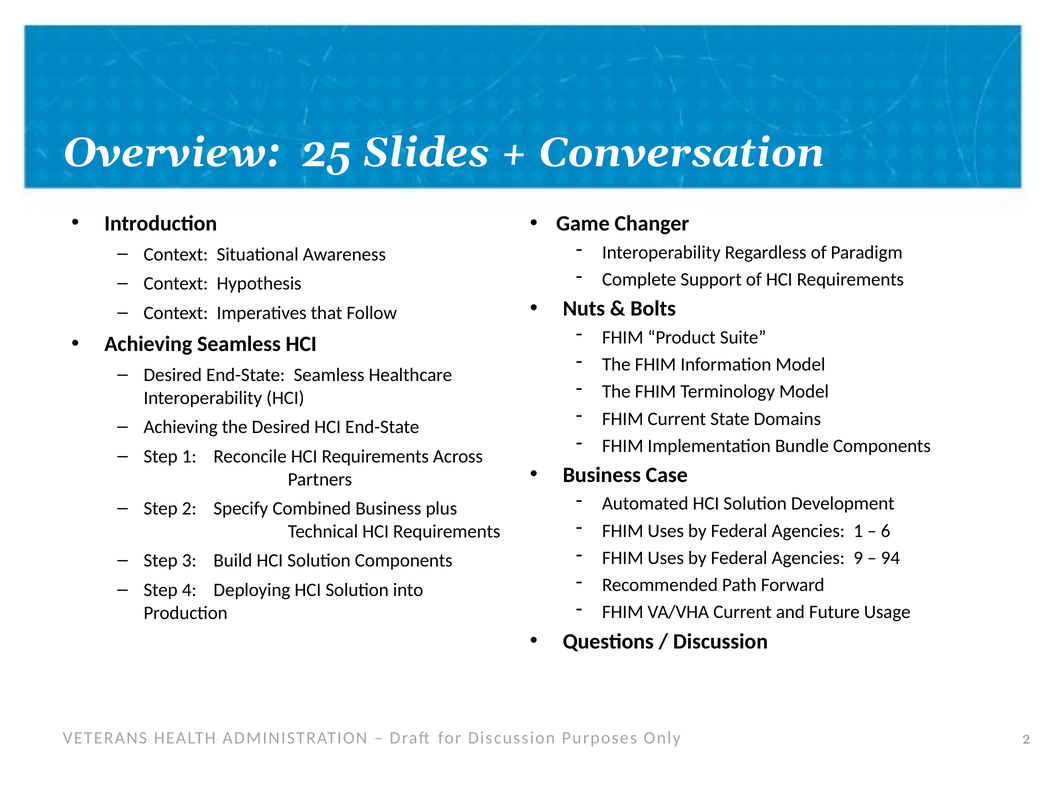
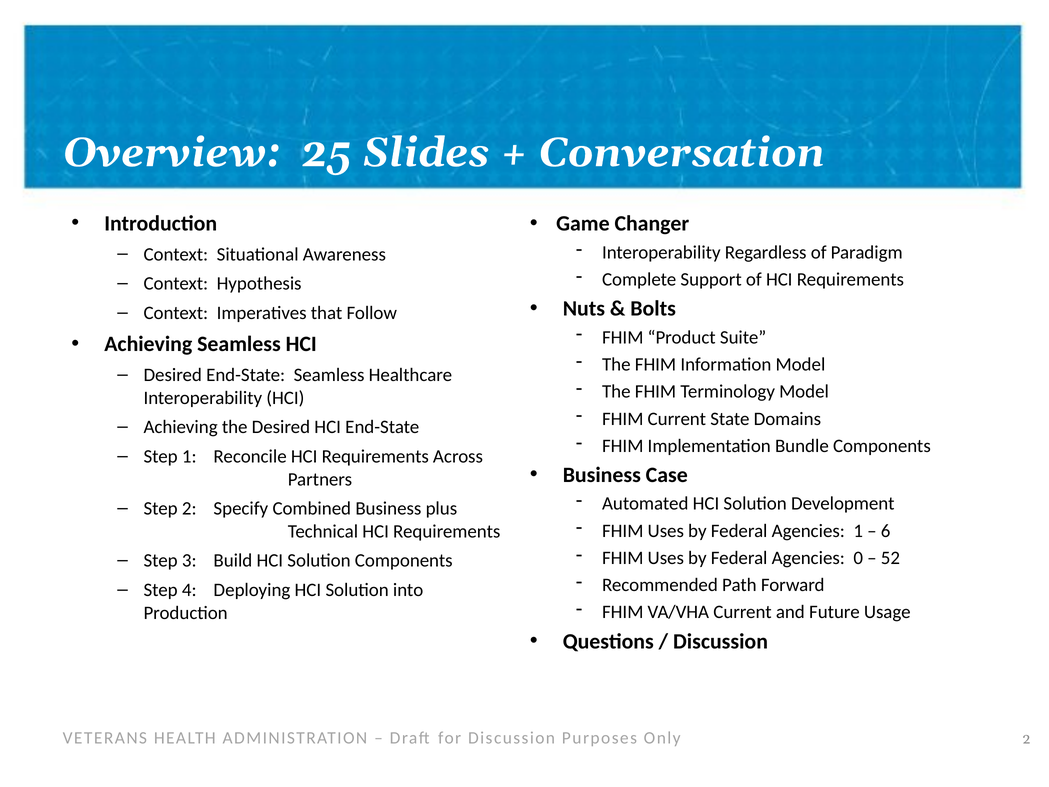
9: 9 -> 0
94: 94 -> 52
